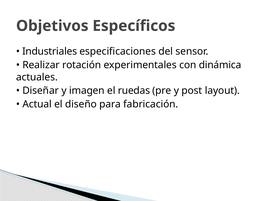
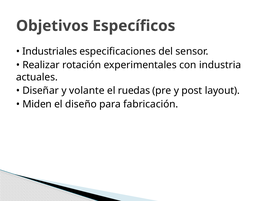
dinámica: dinámica -> industria
imagen: imagen -> volante
Actual: Actual -> Miden
